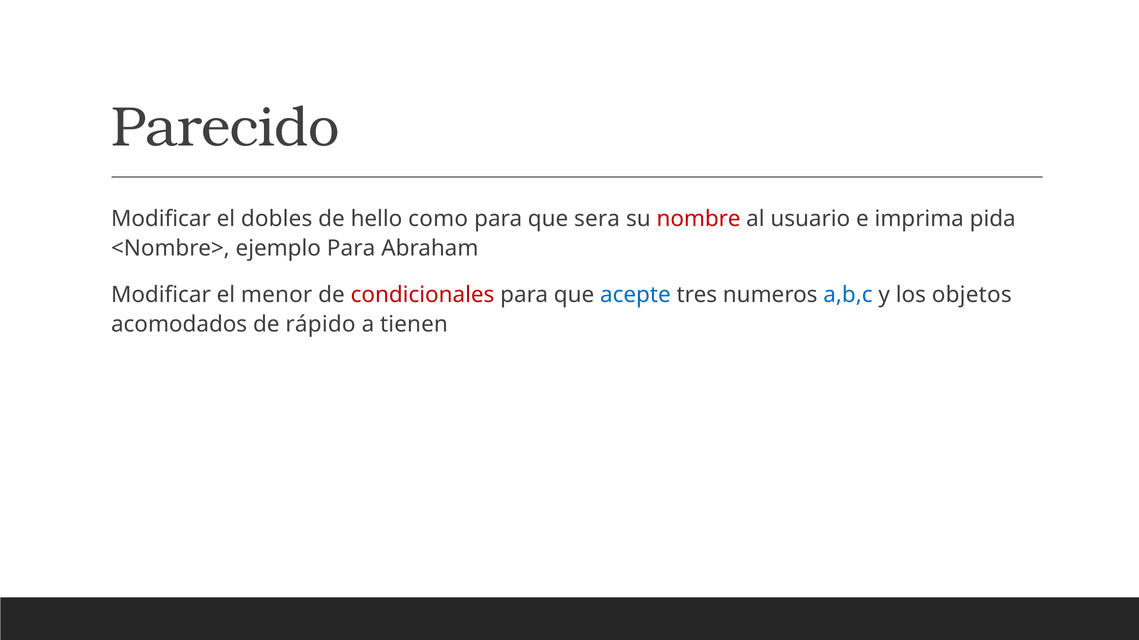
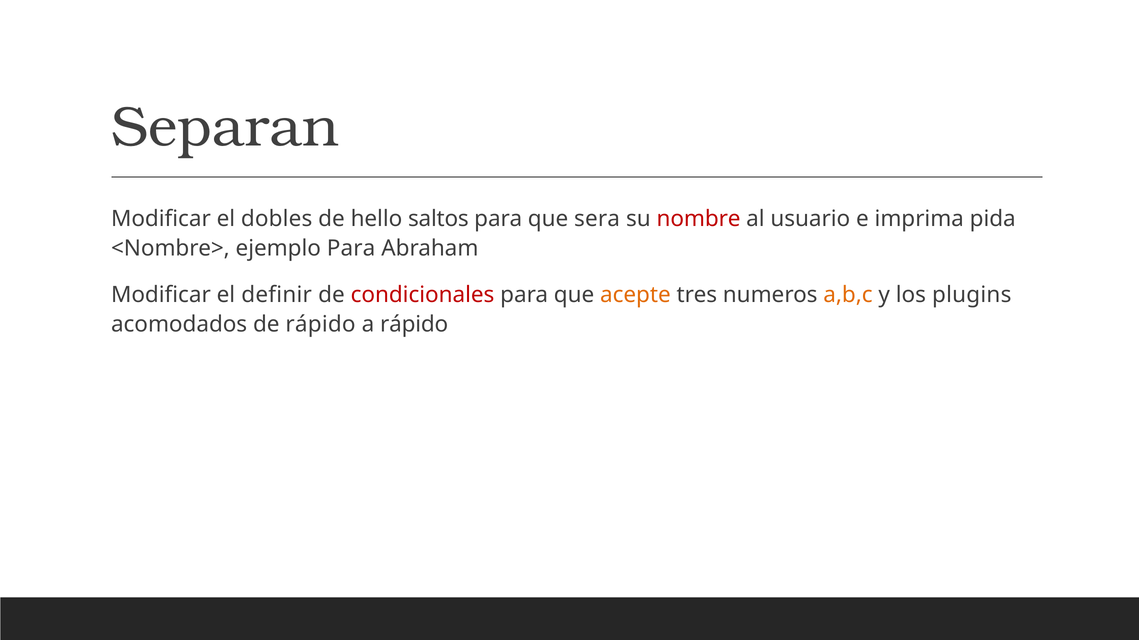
Parecido: Parecido -> Separan
como: como -> saltos
menor: menor -> definir
acepte colour: blue -> orange
a,b,c colour: blue -> orange
objetos: objetos -> plugins
a tienen: tienen -> rápido
